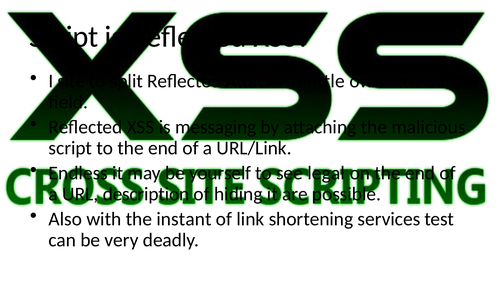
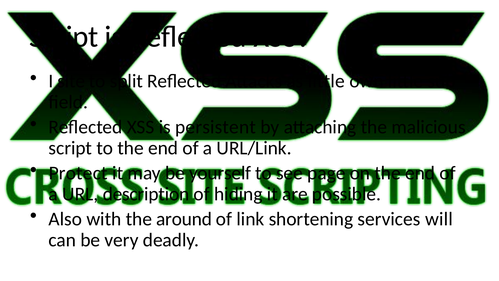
messaging: messaging -> persistent
Endless: Endless -> Protect
legal: legal -> page
instant: instant -> around
test: test -> will
